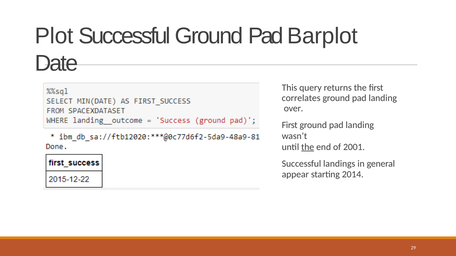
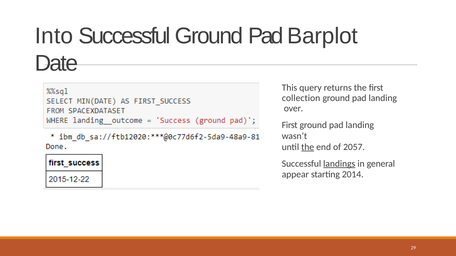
Plot: Plot -> Into
correlates: correlates -> collection
2001: 2001 -> 2057
landings underline: none -> present
